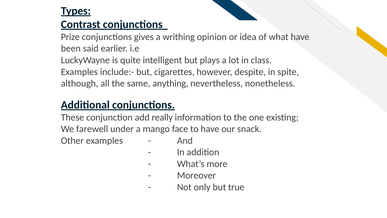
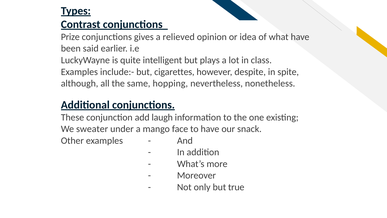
writhing: writhing -> relieved
anything: anything -> hopping
really: really -> laugh
farewell: farewell -> sweater
